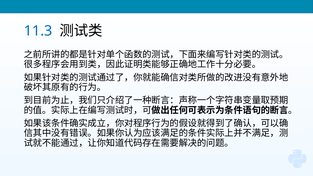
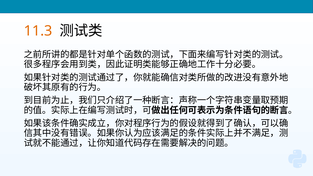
11.3 colour: blue -> orange
